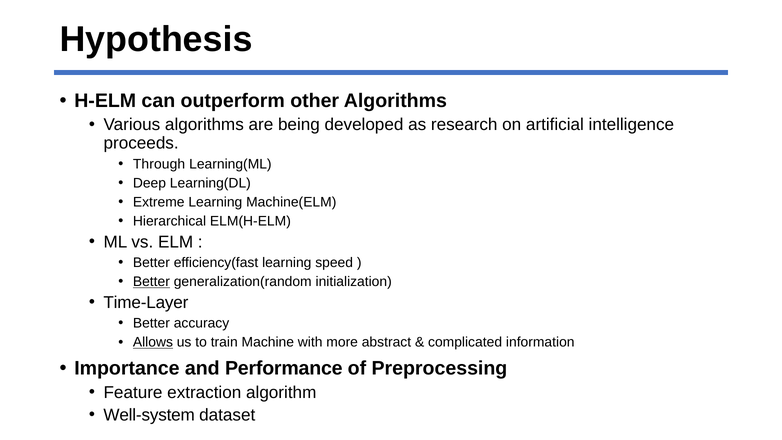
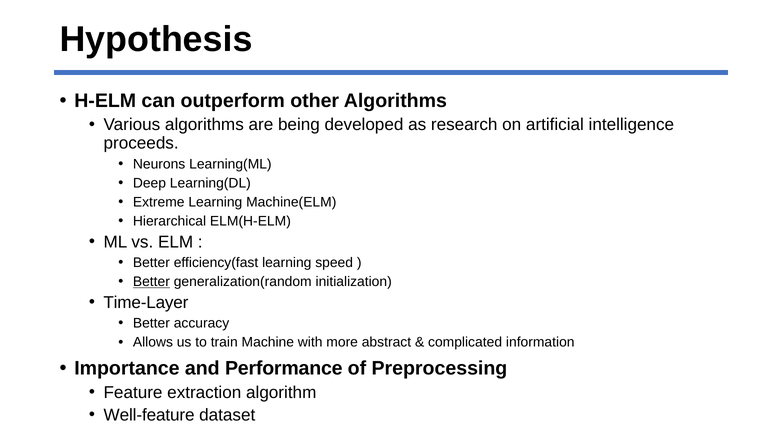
Through: Through -> Neurons
Allows underline: present -> none
Well-system: Well-system -> Well-feature
